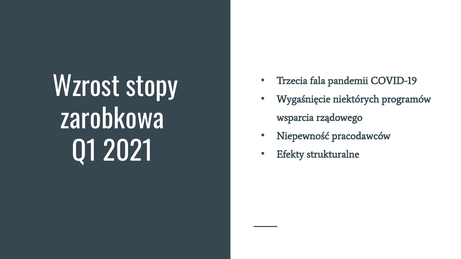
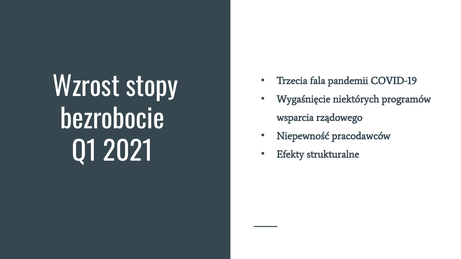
zarobkowa: zarobkowa -> bezrobocie
